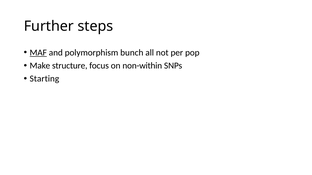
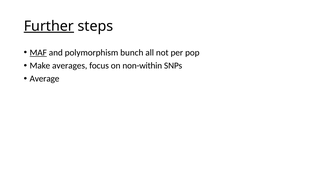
Further underline: none -> present
structure: structure -> averages
Starting: Starting -> Average
